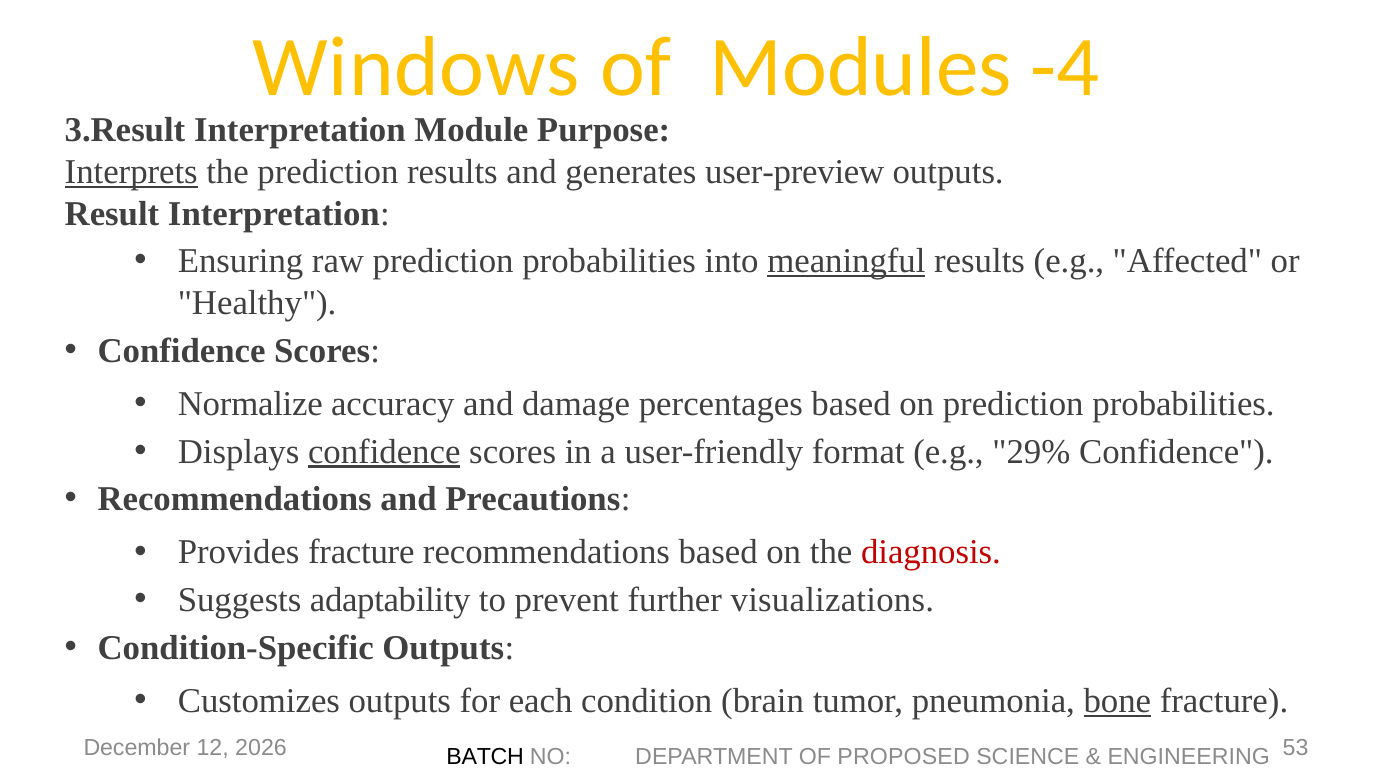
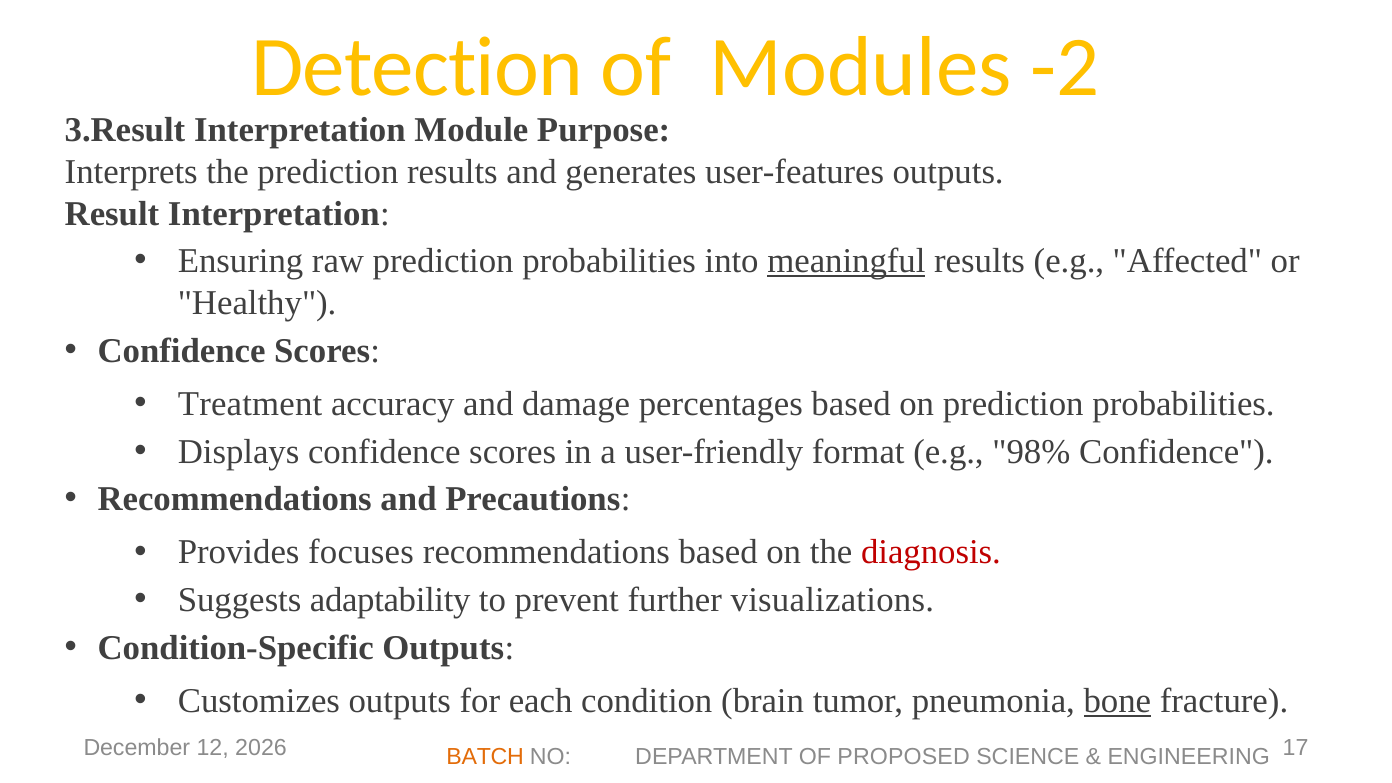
Windows: Windows -> Detection
-4: -4 -> -2
Interprets underline: present -> none
user-preview: user-preview -> user-features
Normalize: Normalize -> Treatment
confidence at (384, 452) underline: present -> none
29%: 29% -> 98%
Provides fracture: fracture -> focuses
BATCH colour: black -> orange
53: 53 -> 17
